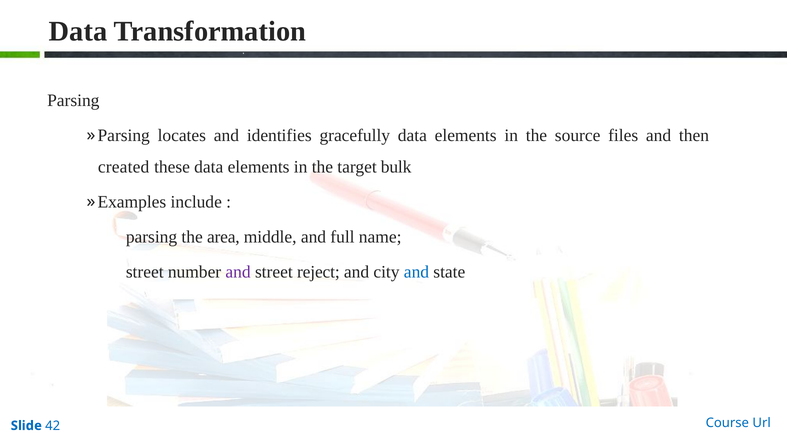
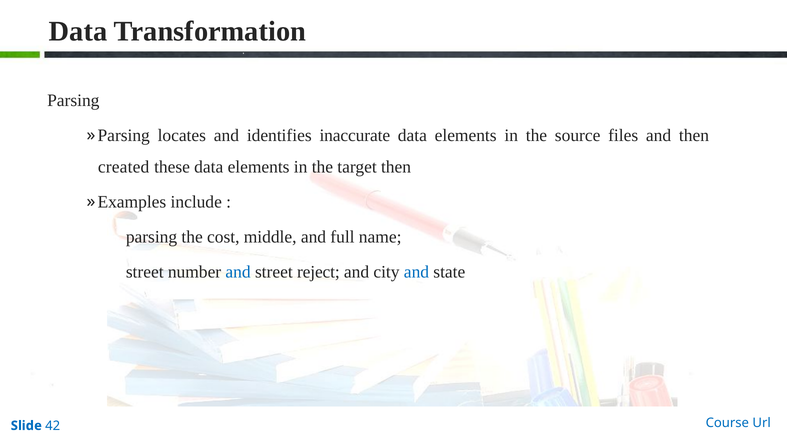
gracefully: gracefully -> inaccurate
target bulk: bulk -> then
area: area -> cost
and at (238, 272) colour: purple -> blue
